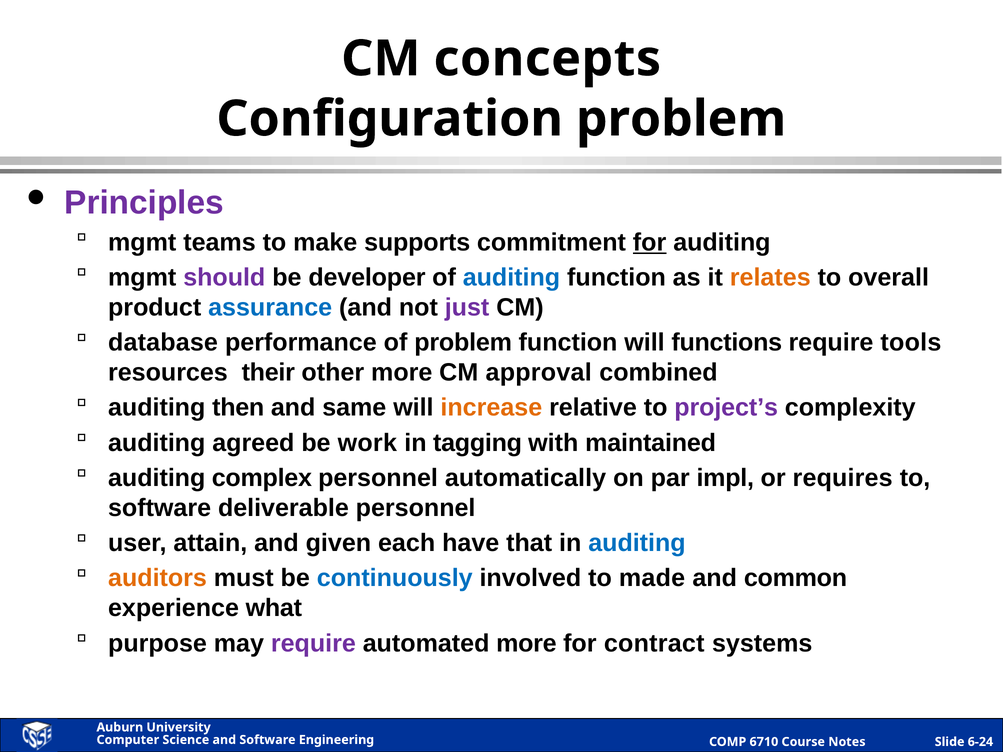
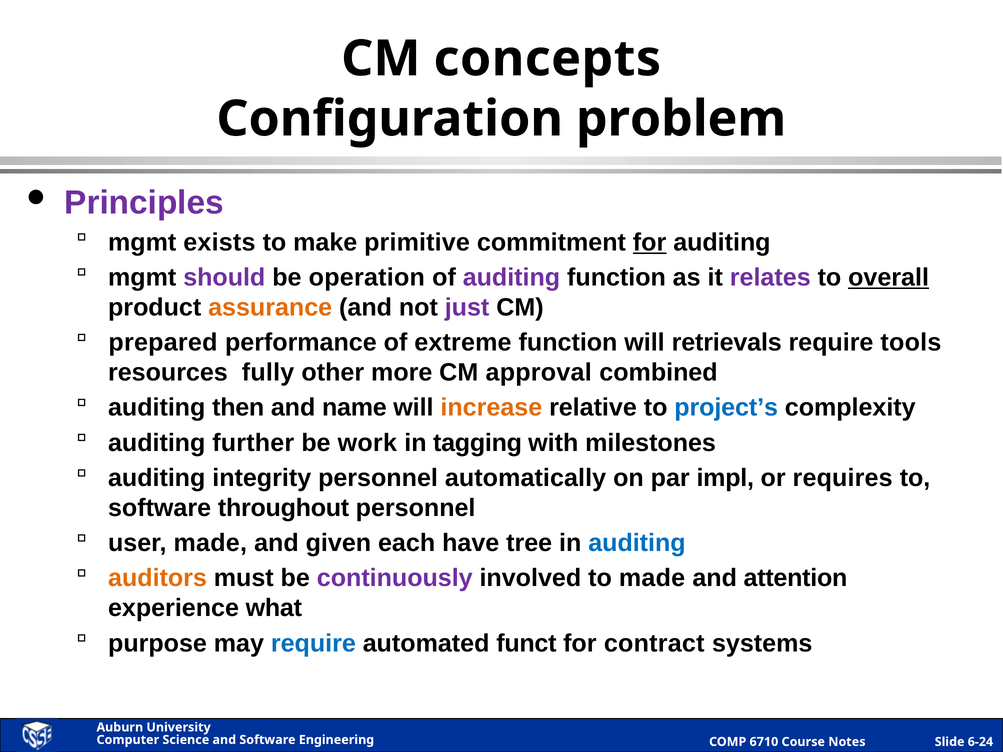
teams: teams -> exists
supports: supports -> primitive
developer: developer -> operation
auditing at (511, 277) colour: blue -> purple
relates colour: orange -> purple
overall underline: none -> present
assurance colour: blue -> orange
database: database -> prepared
of problem: problem -> extreme
functions: functions -> retrievals
their: their -> fully
same: same -> name
project’s colour: purple -> blue
agreed: agreed -> further
maintained: maintained -> milestones
complex: complex -> integrity
deliverable: deliverable -> throughout
user attain: attain -> made
that: that -> tree
continuously colour: blue -> purple
common: common -> attention
require at (313, 644) colour: purple -> blue
automated more: more -> funct
